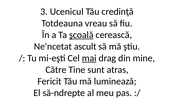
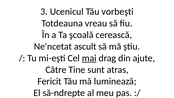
credinţă: credinţă -> vorbeşti
şcoală underline: present -> none
mine: mine -> ajute
